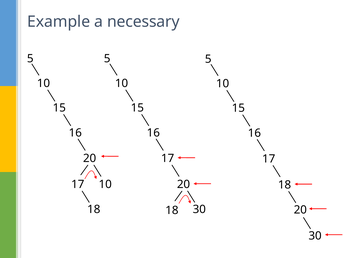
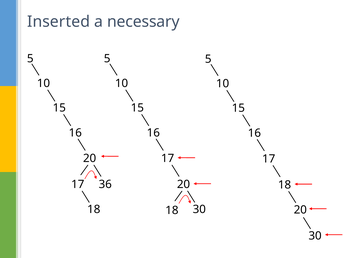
Example: Example -> Inserted
17 10: 10 -> 36
